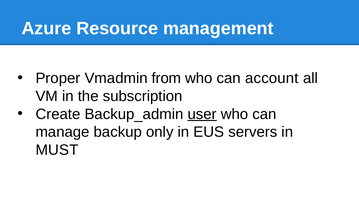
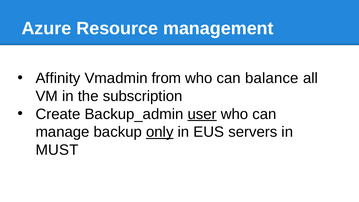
Proper: Proper -> Affinity
account: account -> balance
only underline: none -> present
